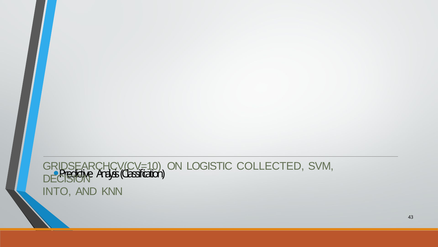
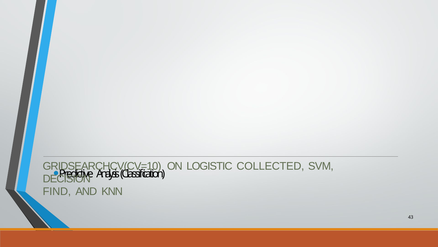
INTO: INTO -> FIND
